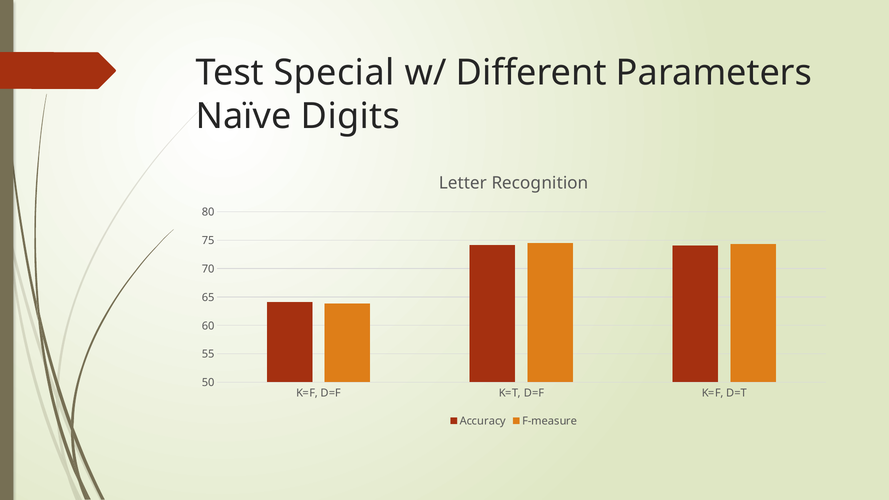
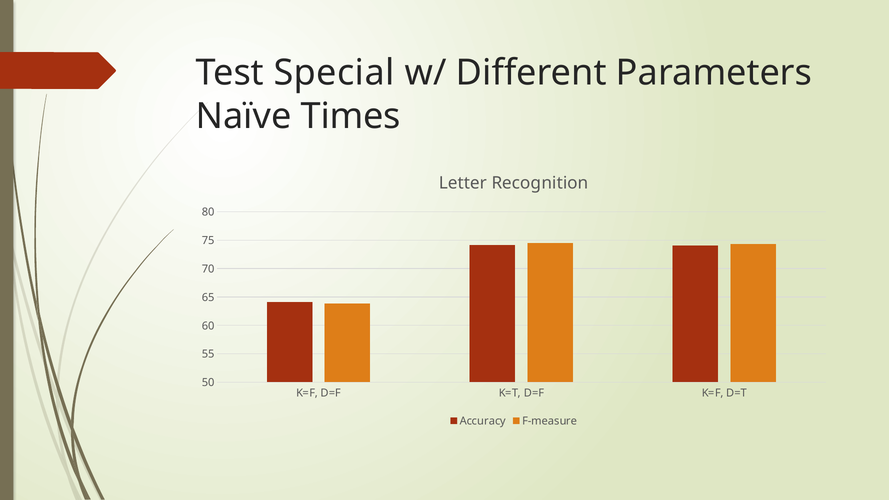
Digits: Digits -> Times
